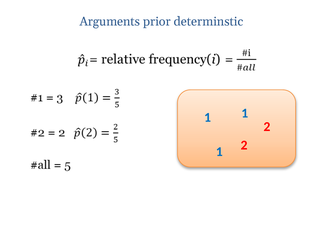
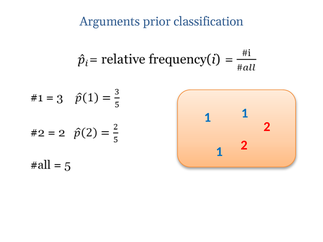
determinstic: determinstic -> classification
